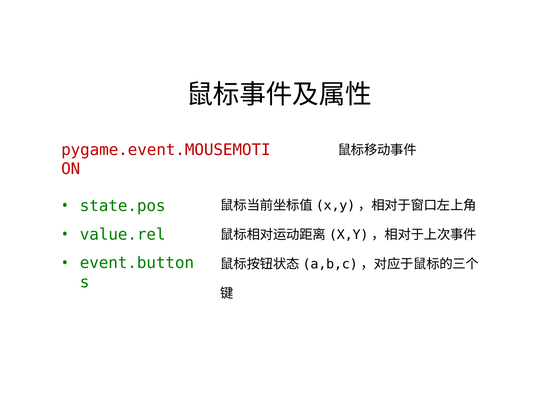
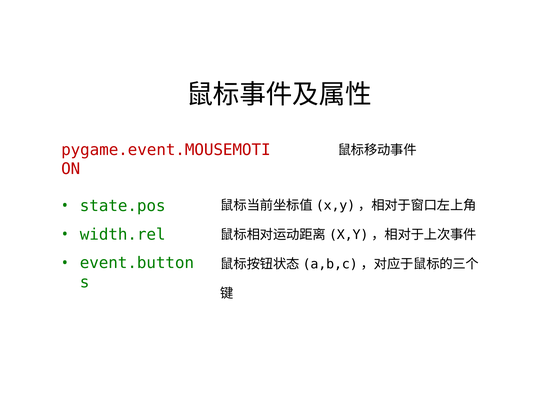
value.rel: value.rel -> width.rel
